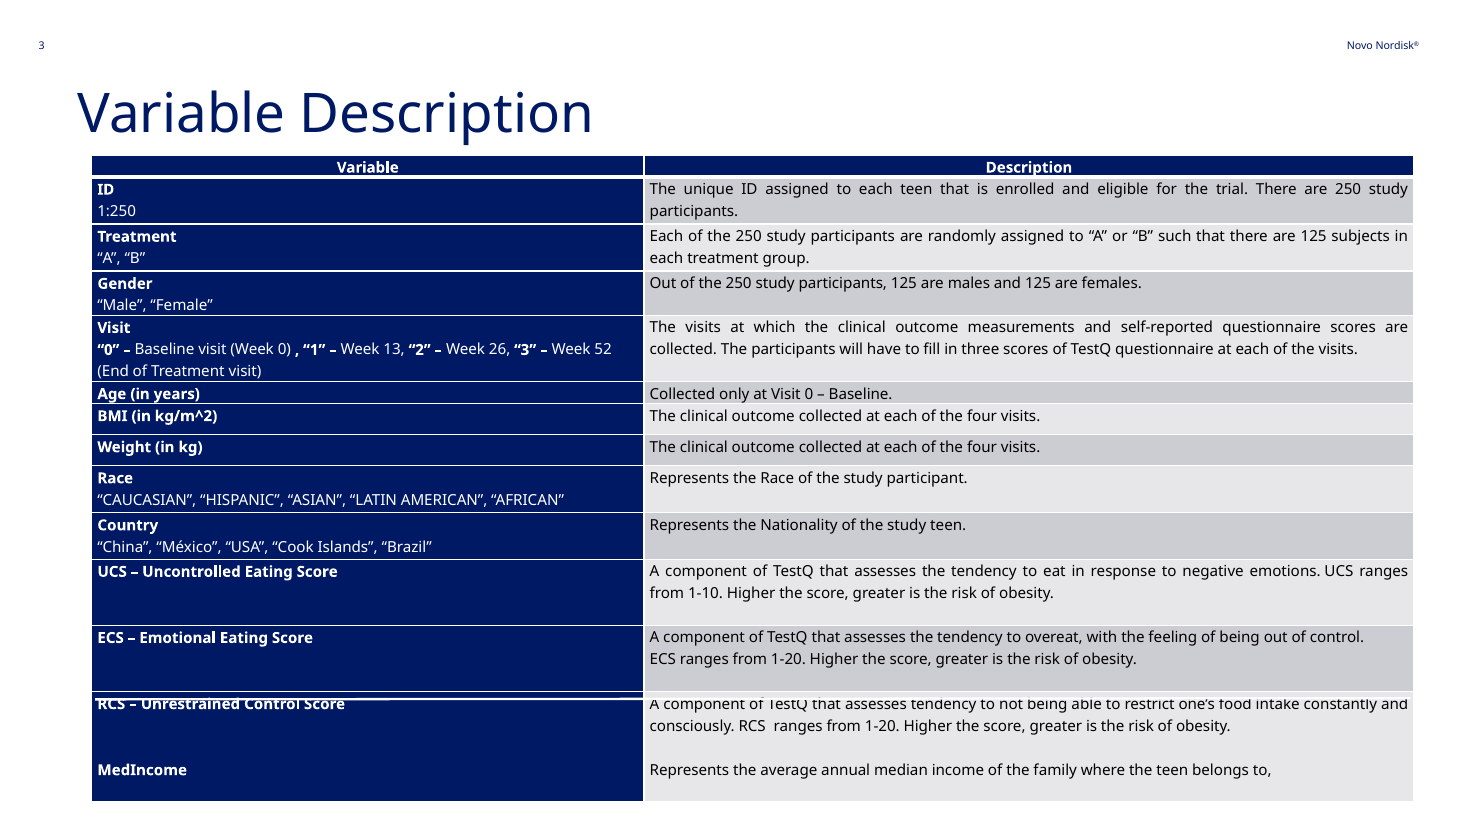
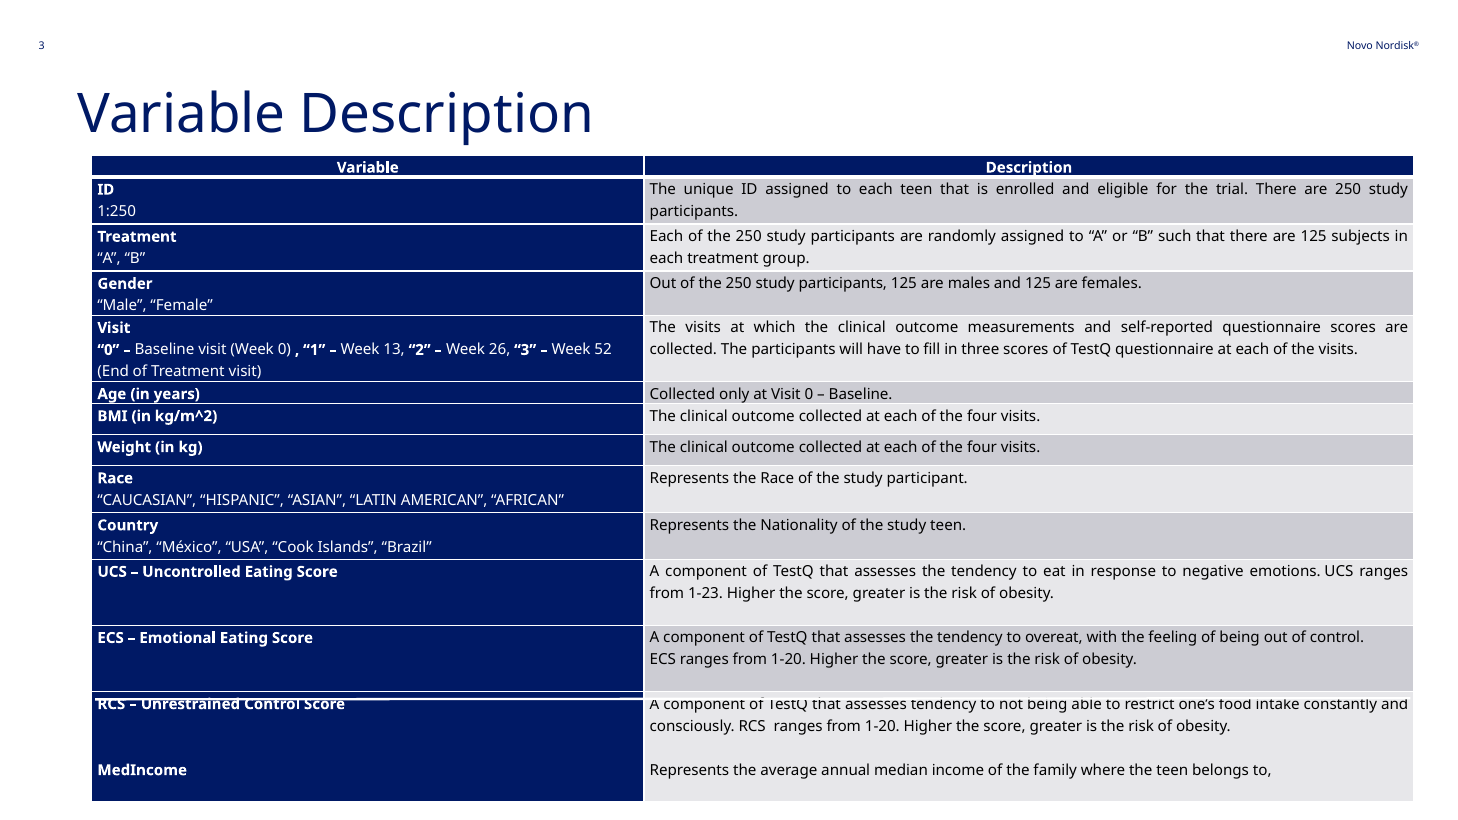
1-10: 1-10 -> 1-23
